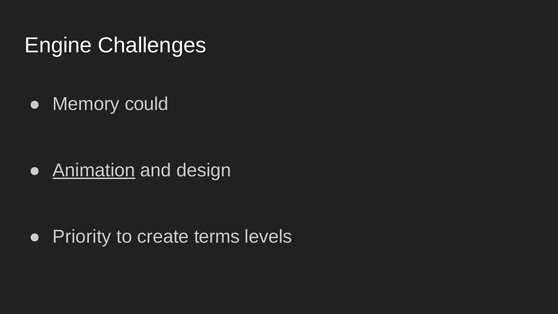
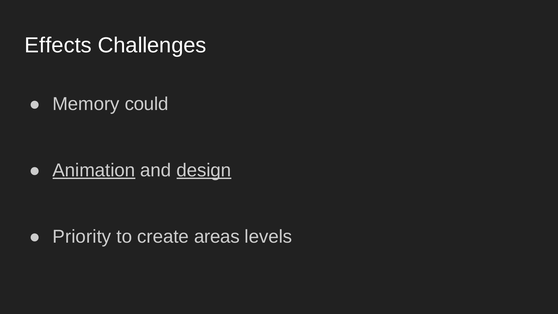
Engine: Engine -> Effects
design underline: none -> present
terms: terms -> areas
